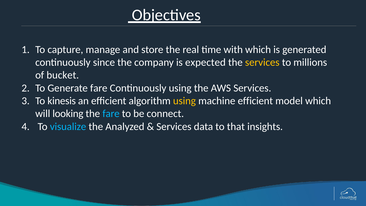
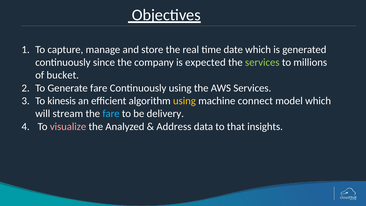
with: with -> date
services at (262, 62) colour: yellow -> light green
machine efficient: efficient -> connect
looking: looking -> stream
connect: connect -> delivery
visualize colour: light blue -> pink
Services at (174, 126): Services -> Address
